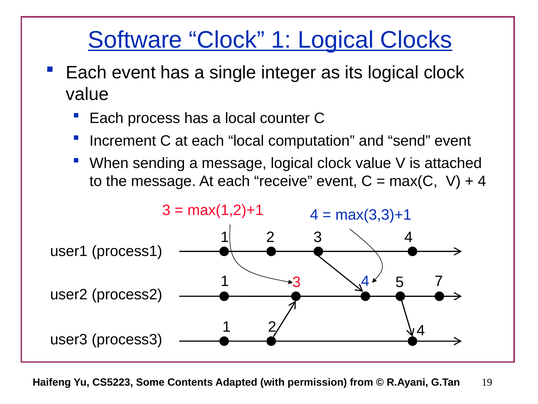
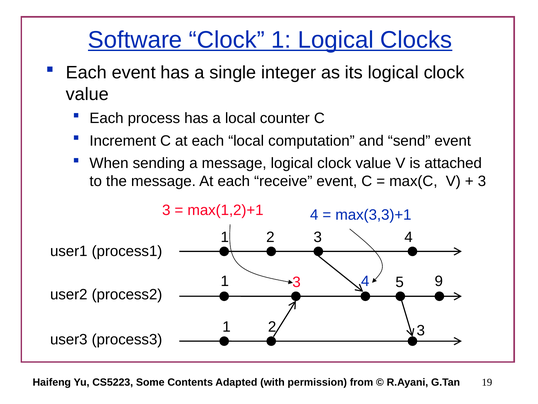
4 at (482, 181): 4 -> 3
7: 7 -> 9
4 at (421, 330): 4 -> 3
